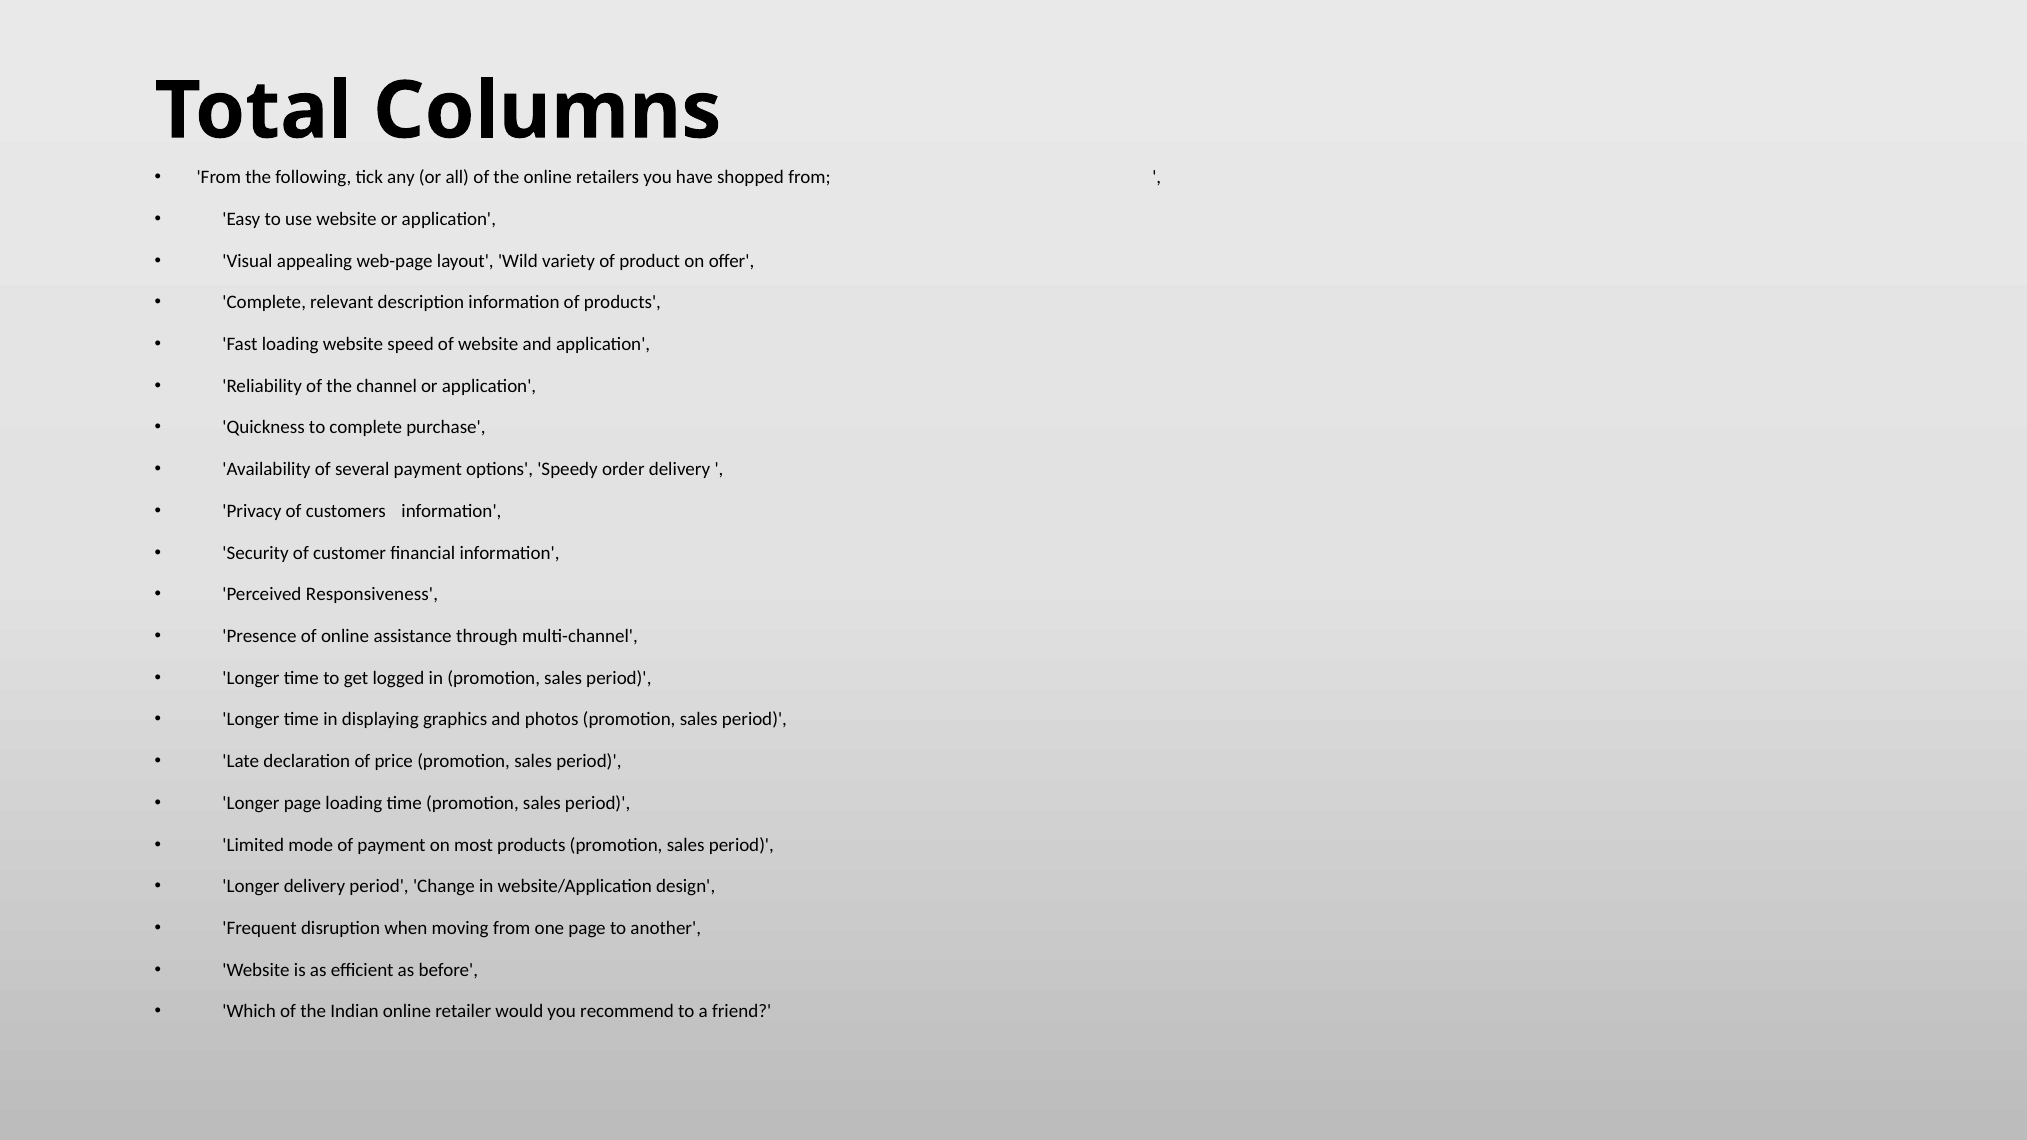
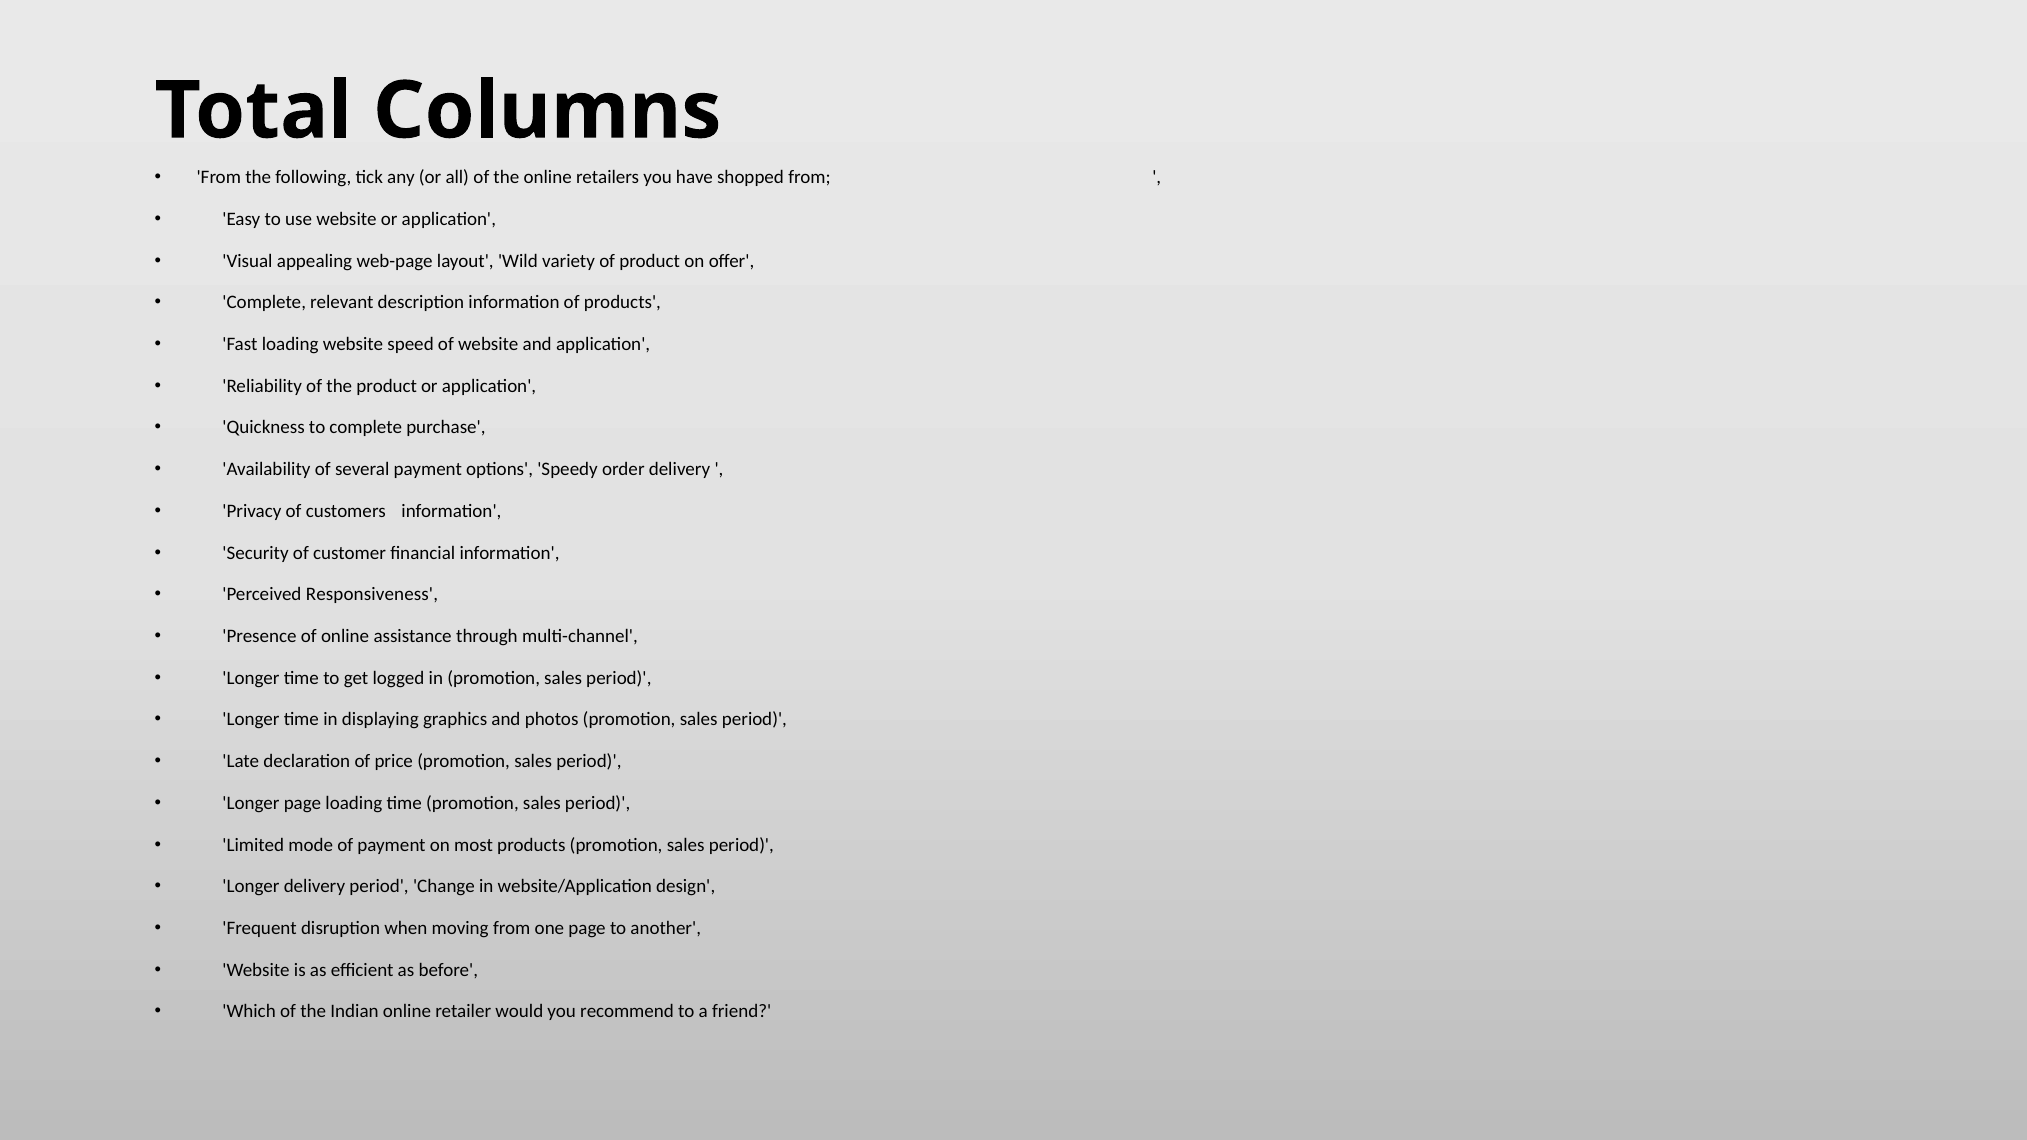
the channel: channel -> product
